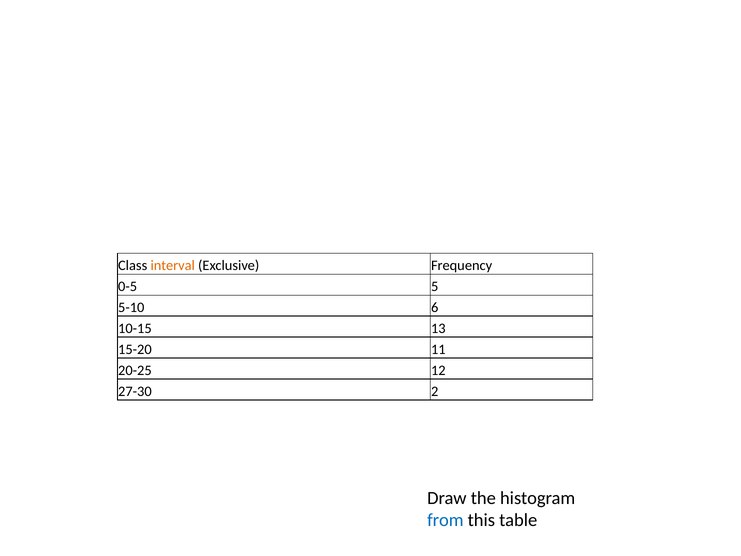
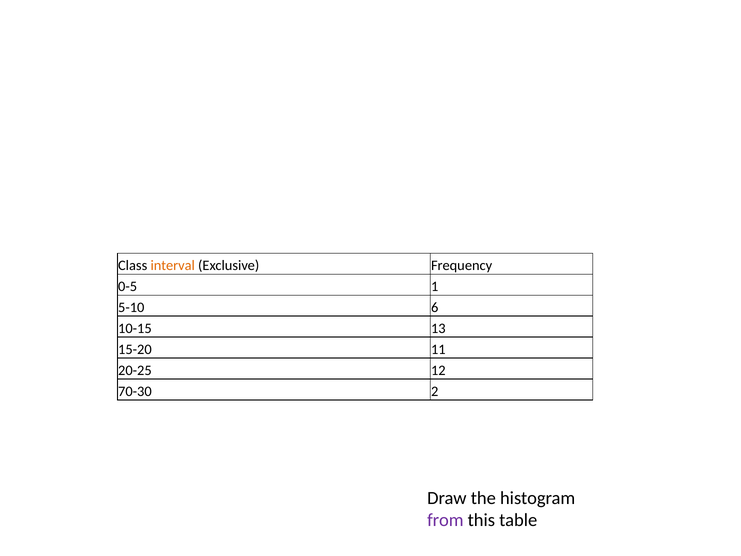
5: 5 -> 1
27-30: 27-30 -> 70-30
from colour: blue -> purple
